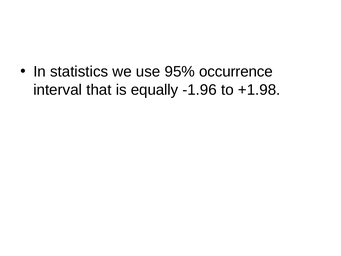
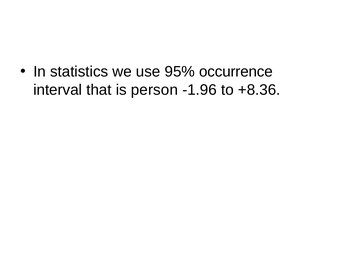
equally: equally -> person
+1.98: +1.98 -> +8.36
